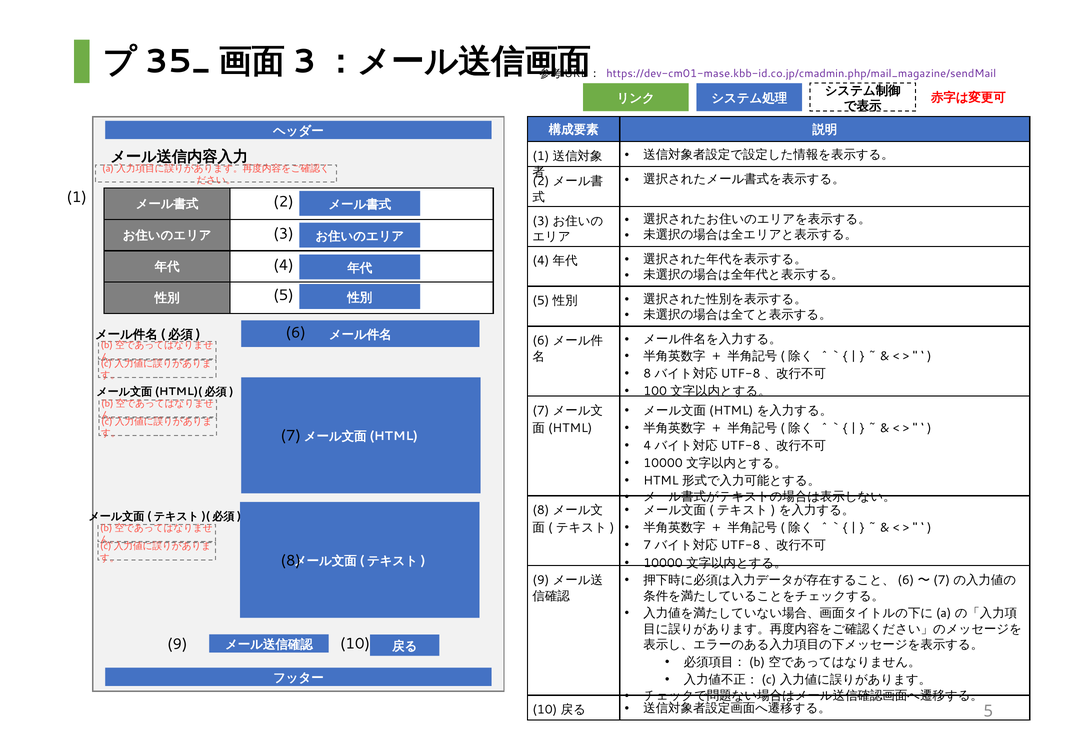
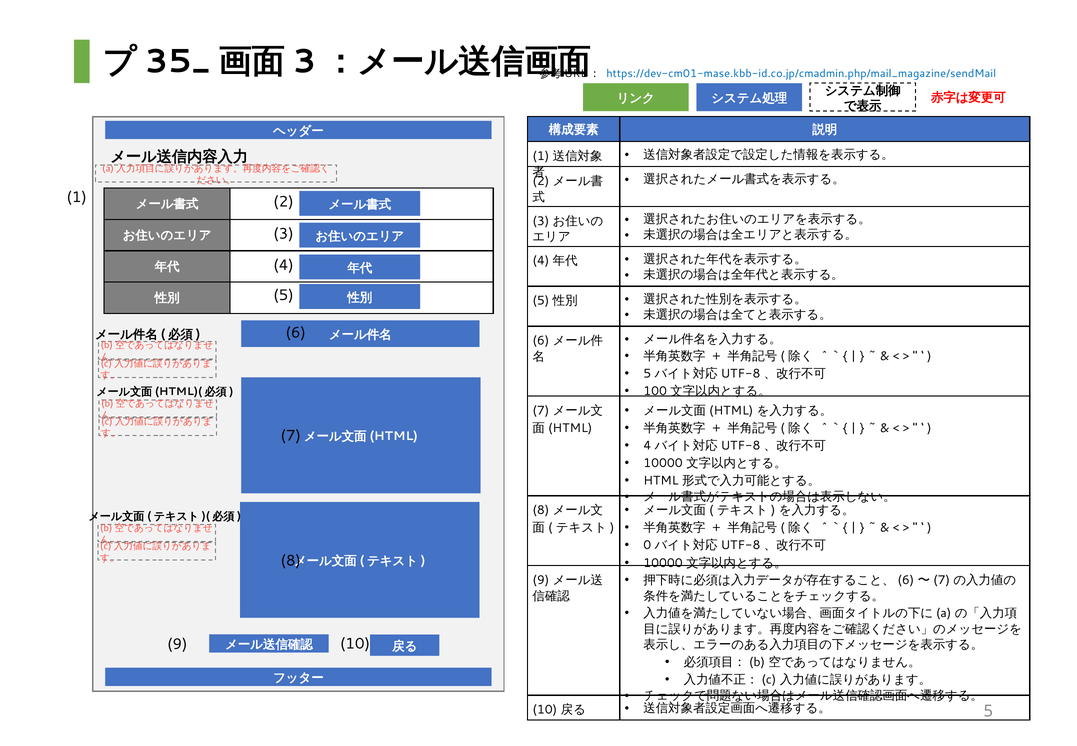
https://dev-cm01-mase.kbb-id.co.jp/cmadmin.php/mail_magazine/sendMail colour: purple -> blue
8 at (647, 374): 8 -> 5
7 at (647, 545): 7 -> 0
